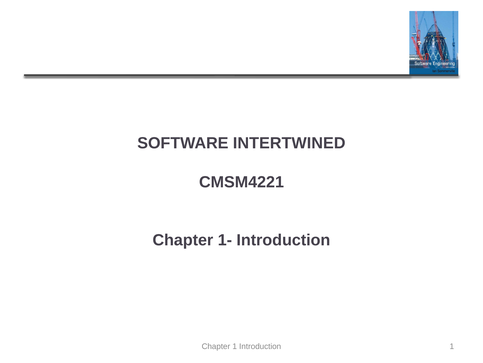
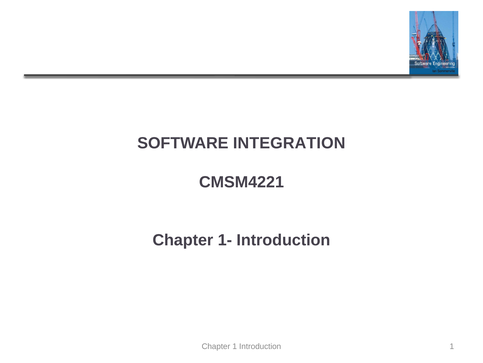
INTERTWINED: INTERTWINED -> INTEGRATION
